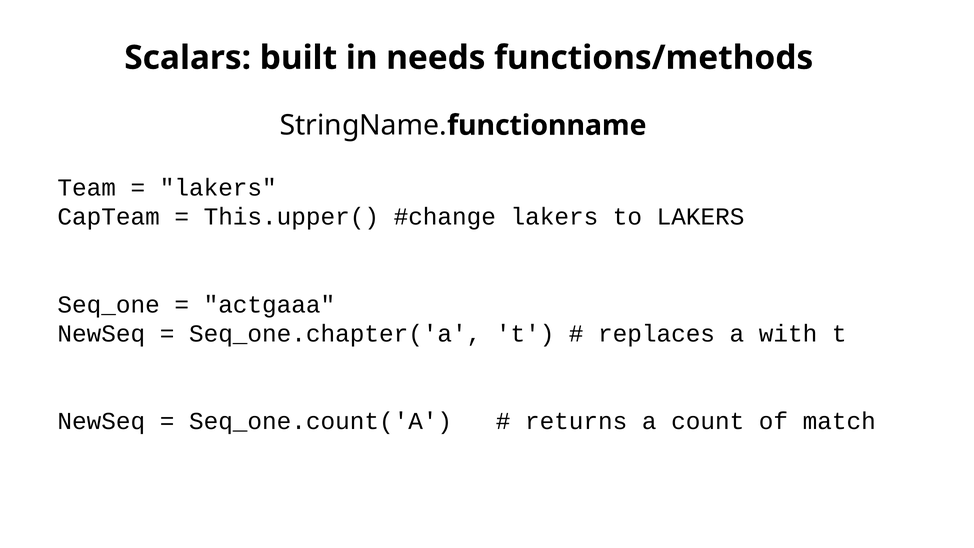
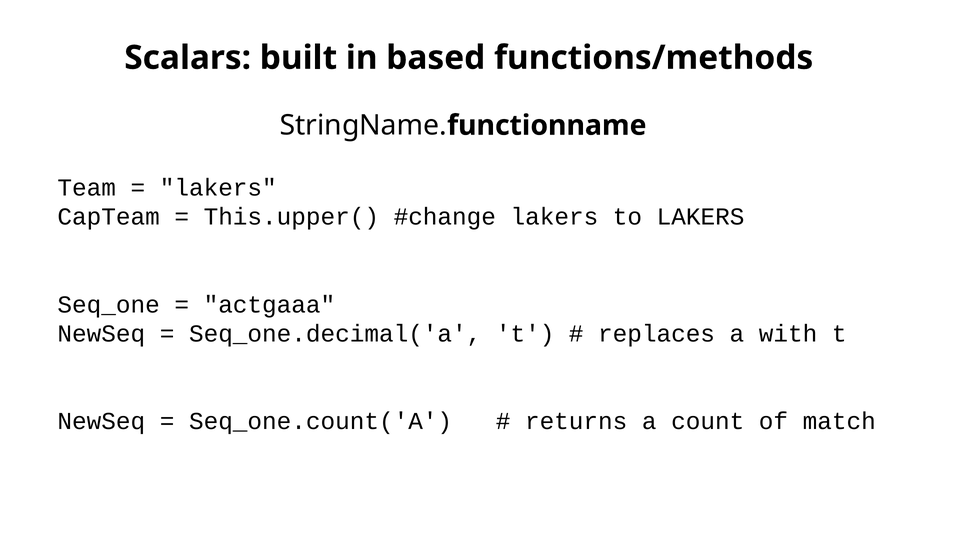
needs: needs -> based
Seq_one.chapter('a: Seq_one.chapter('a -> Seq_one.decimal('a
